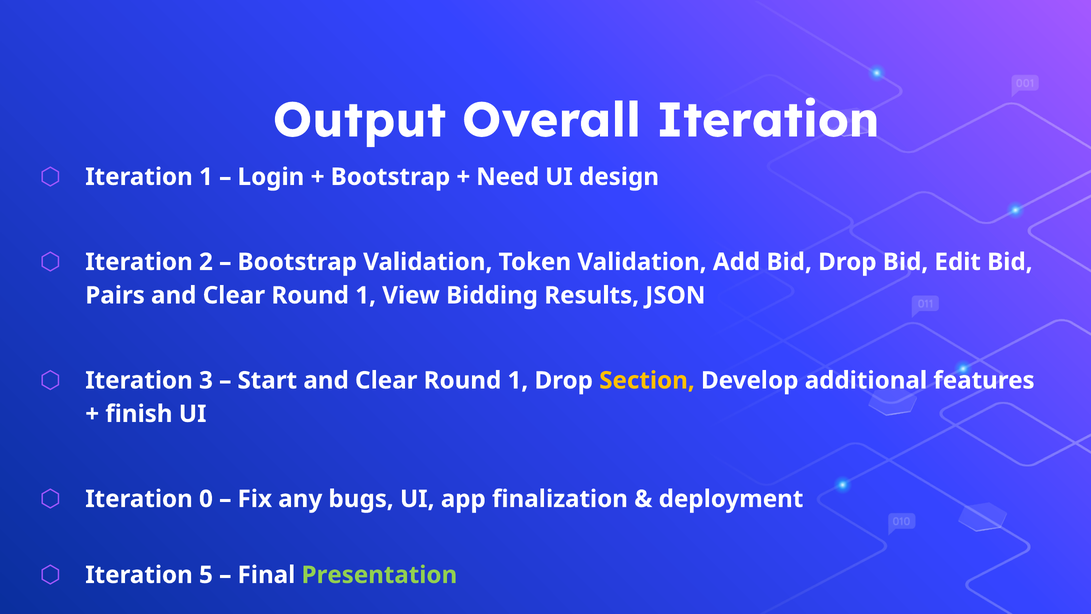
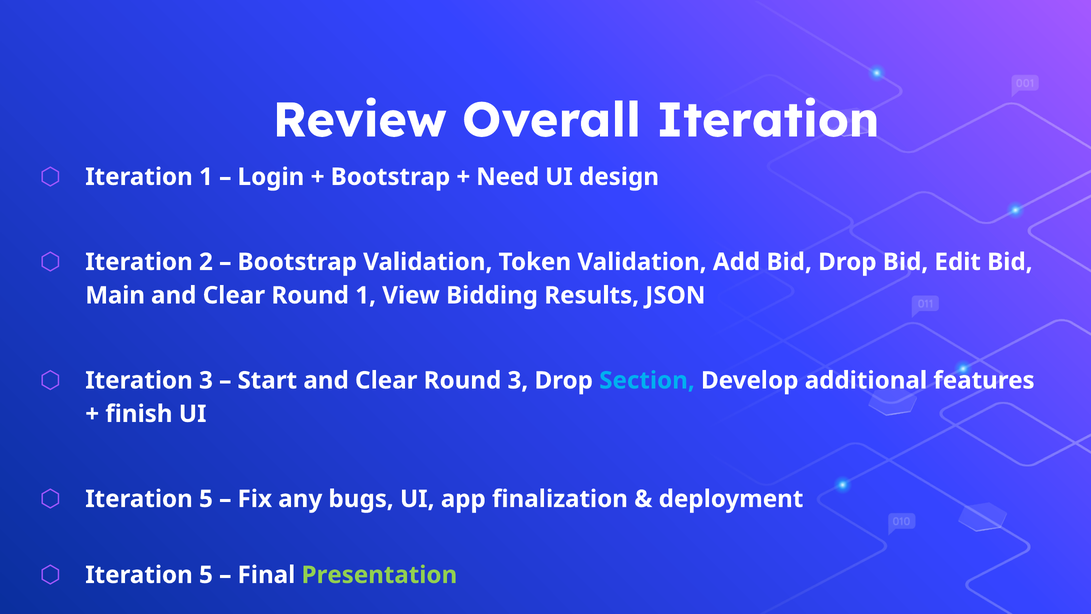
Output: Output -> Review
Pairs: Pairs -> Main
1 at (518, 380): 1 -> 3
Section colour: yellow -> light blue
0 at (206, 499): 0 -> 5
